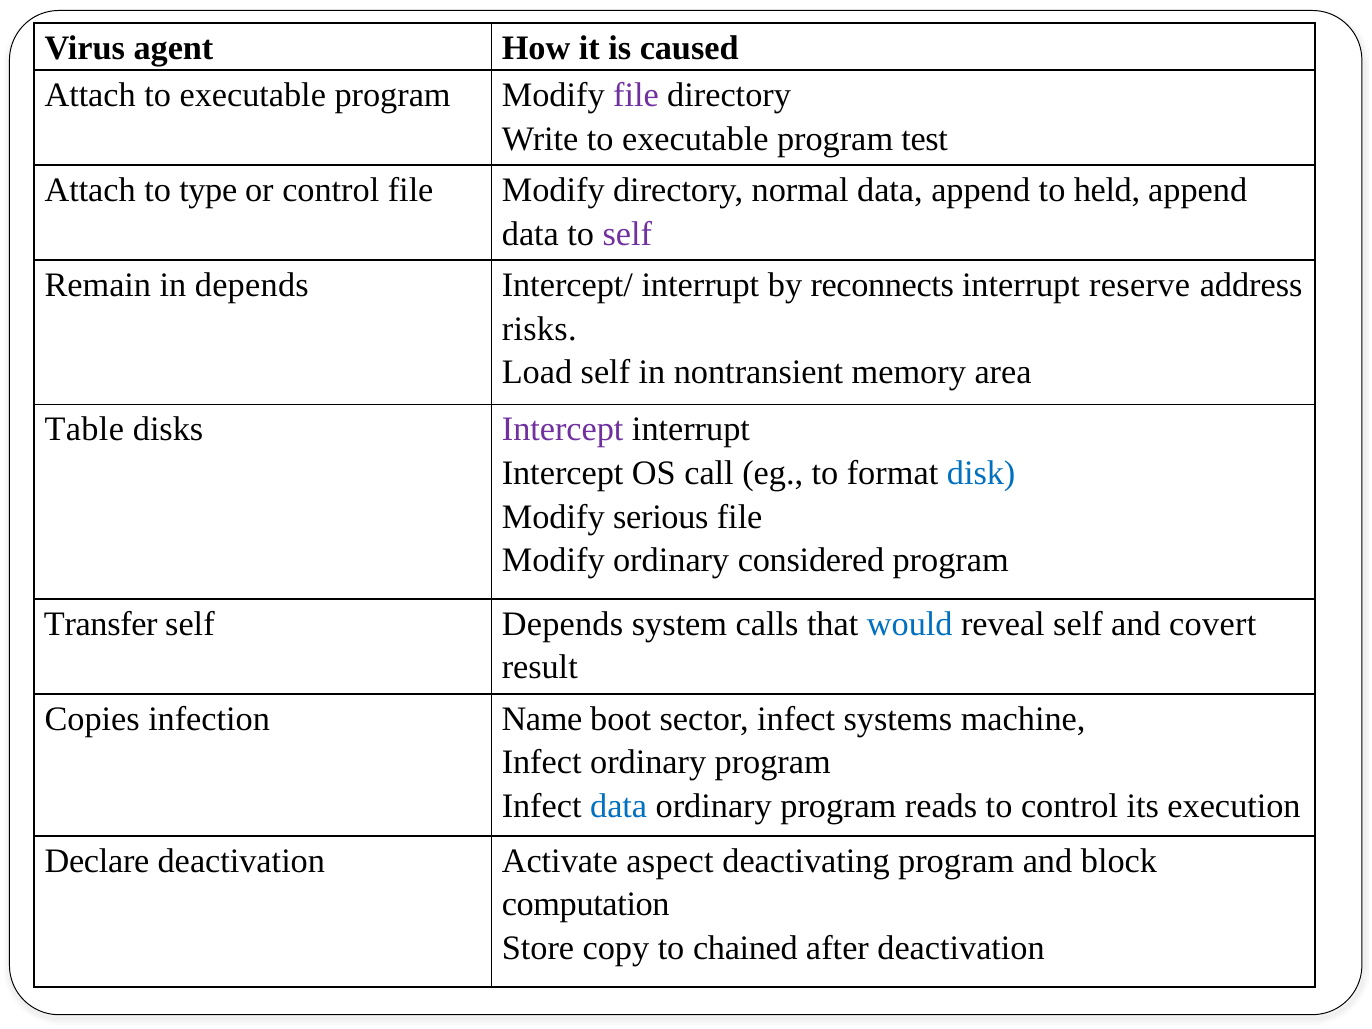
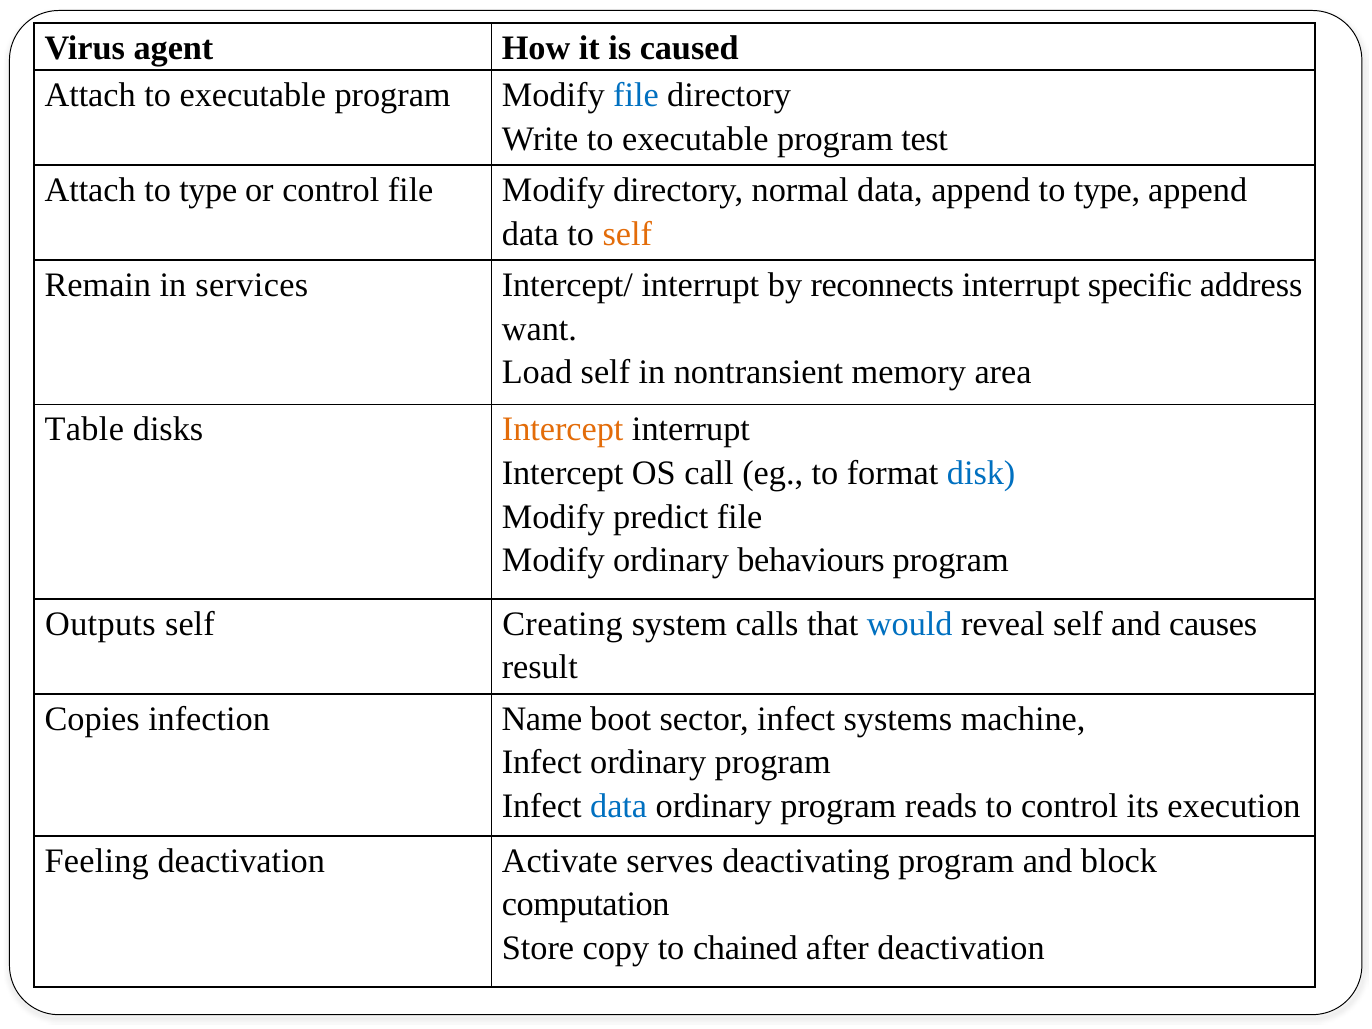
file at (636, 95) colour: purple -> blue
append to held: held -> type
self at (627, 234) colour: purple -> orange
in depends: depends -> services
reserve: reserve -> specific
risks: risks -> want
Intercept at (563, 430) colour: purple -> orange
serious: serious -> predict
considered: considered -> behaviours
Transfer: Transfer -> Outputs
self Depends: Depends -> Creating
covert: covert -> causes
Declare: Declare -> Feeling
aspect: aspect -> serves
